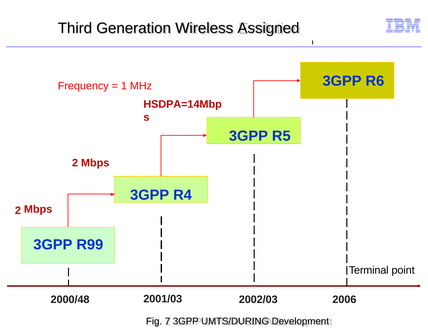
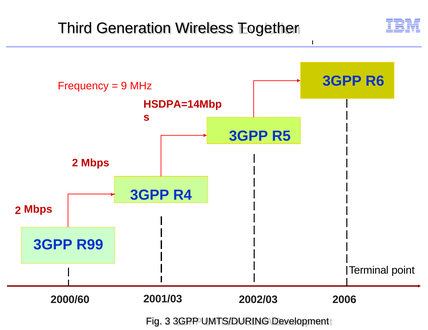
Assigned: Assigned -> Together
1: 1 -> 9
2000/48: 2000/48 -> 2000/60
7: 7 -> 3
